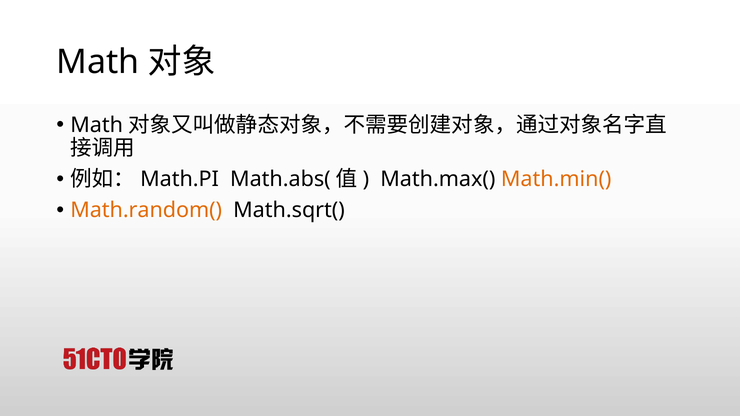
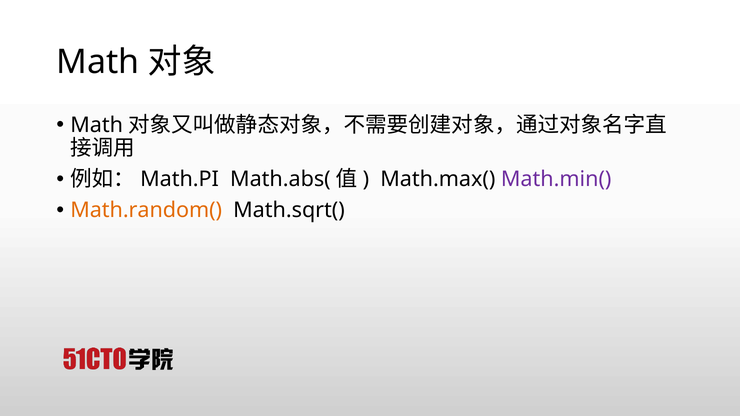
Math.min( colour: orange -> purple
